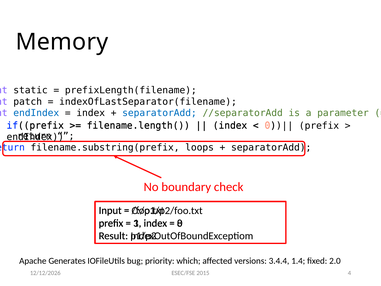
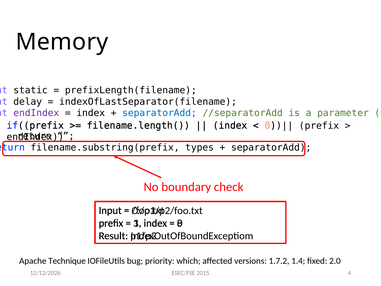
patch: patch -> delay
endIndex at (36, 113) colour: blue -> purple
loops: loops -> types
Generates: Generates -> Technique
3.4.4: 3.4.4 -> 1.7.2
